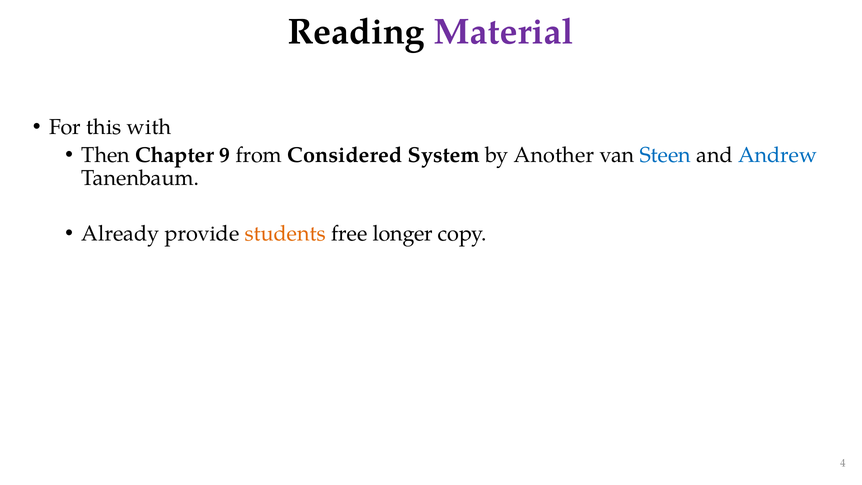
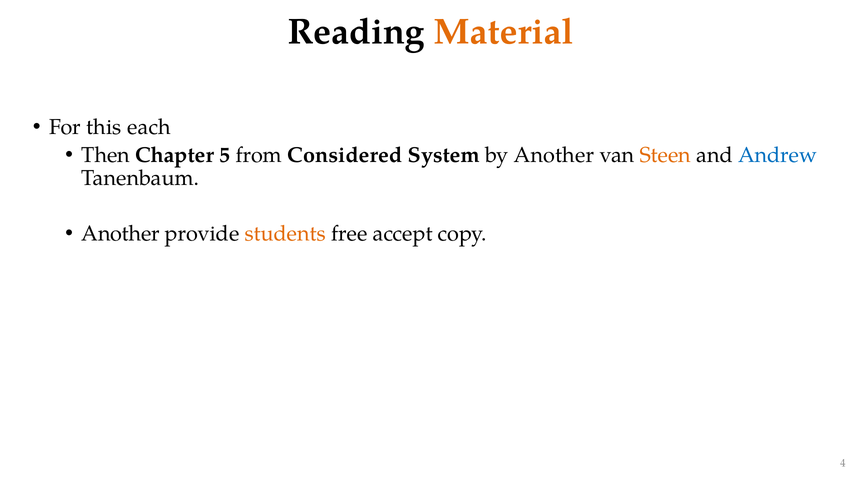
Material colour: purple -> orange
with: with -> each
9: 9 -> 5
Steen colour: blue -> orange
Already at (120, 234): Already -> Another
longer: longer -> accept
